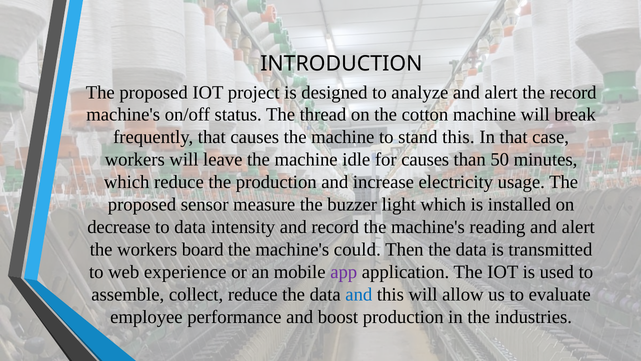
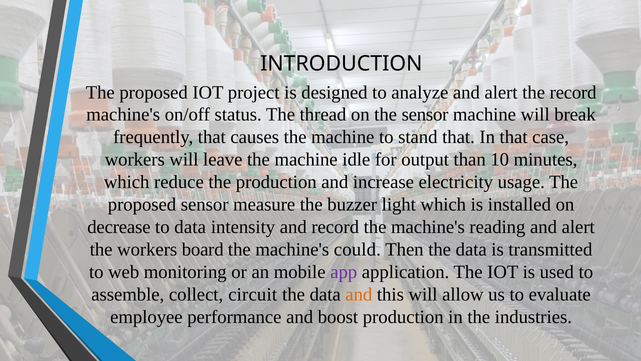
the cotton: cotton -> sensor
stand this: this -> that
for causes: causes -> output
50: 50 -> 10
experience: experience -> monitoring
collect reduce: reduce -> circuit
and at (359, 294) colour: blue -> orange
